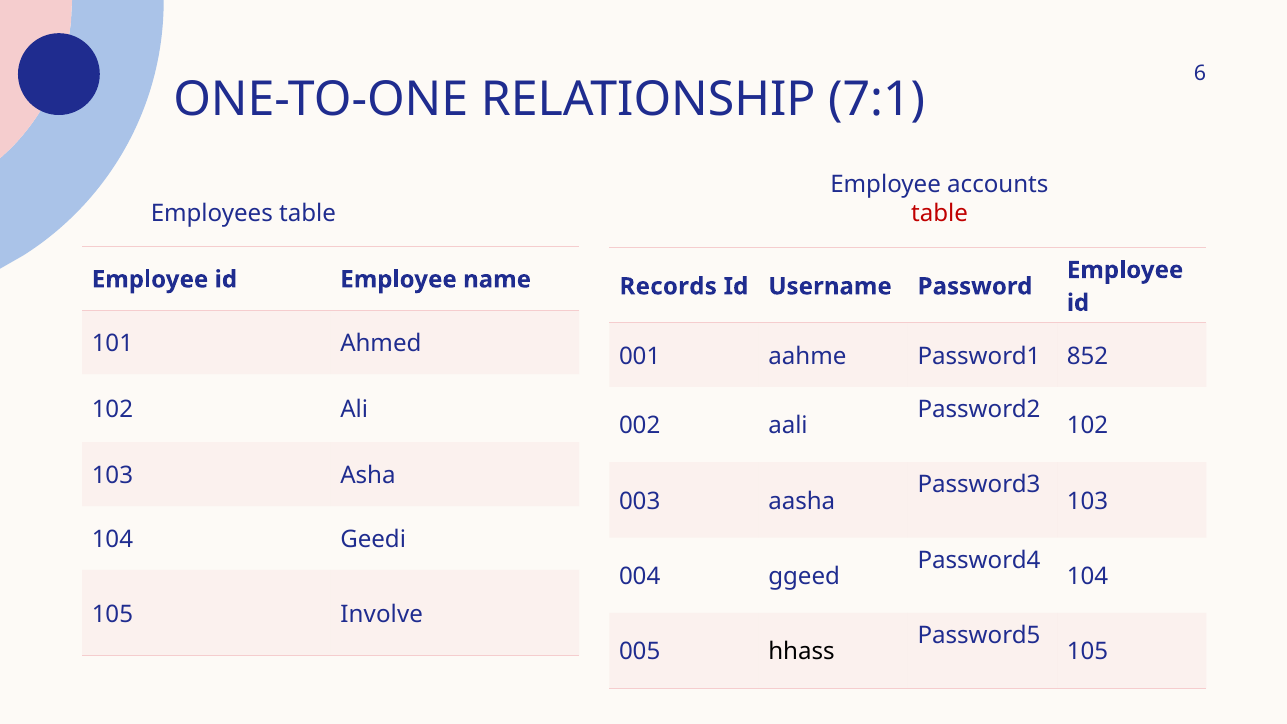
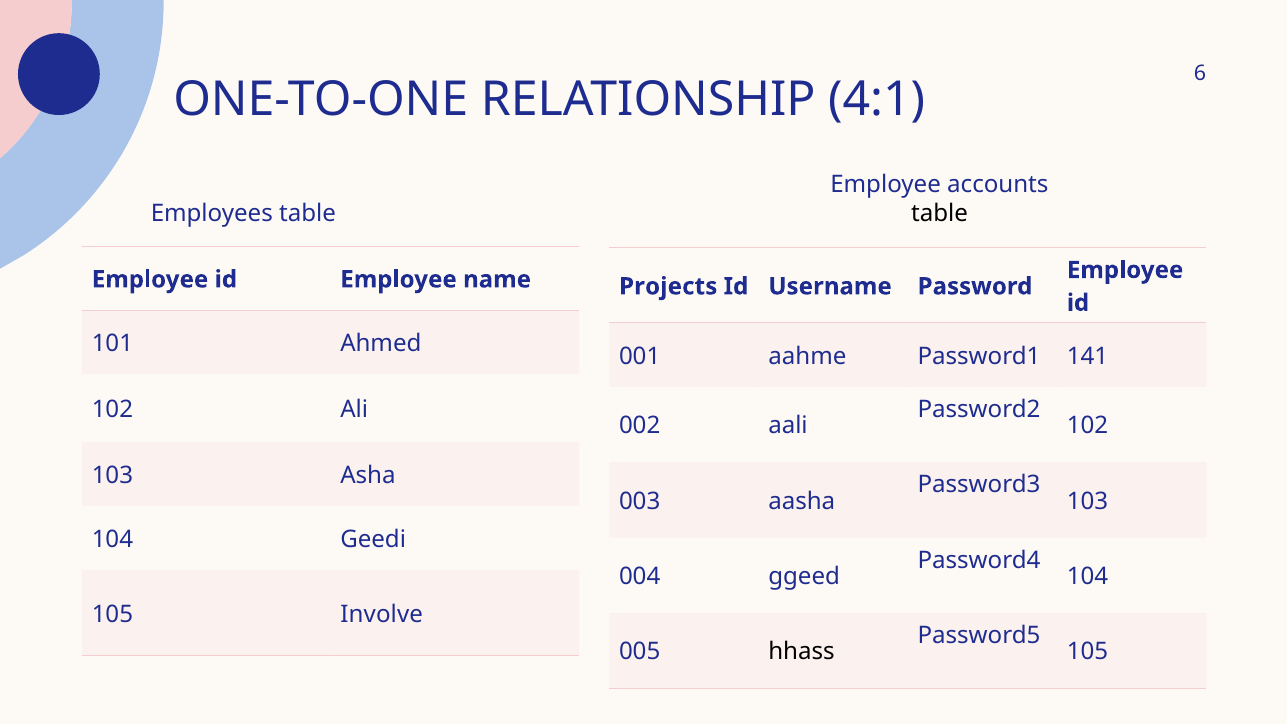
7:1: 7:1 -> 4:1
table at (940, 214) colour: red -> black
Records: Records -> Projects
852: 852 -> 141
